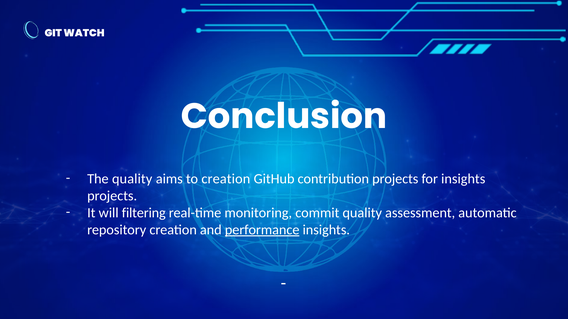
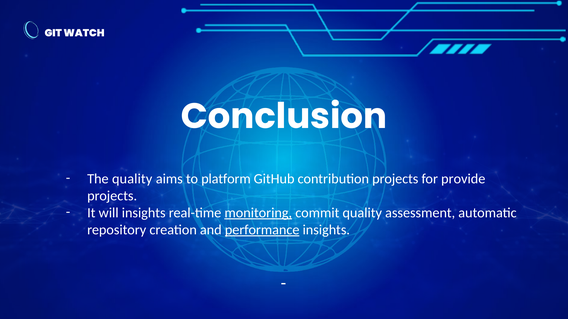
to creation: creation -> platform
for insights: insights -> provide
will filtering: filtering -> insights
monitoring underline: none -> present
